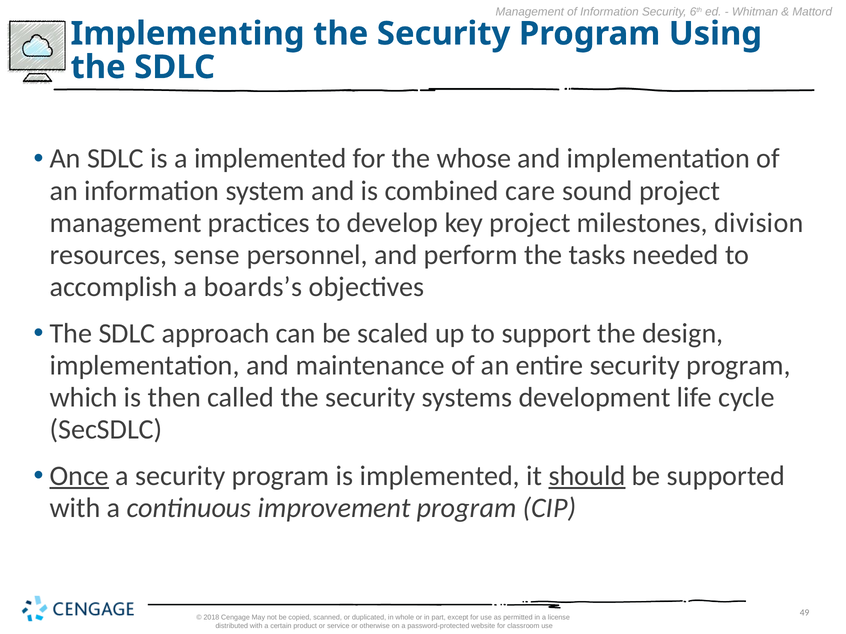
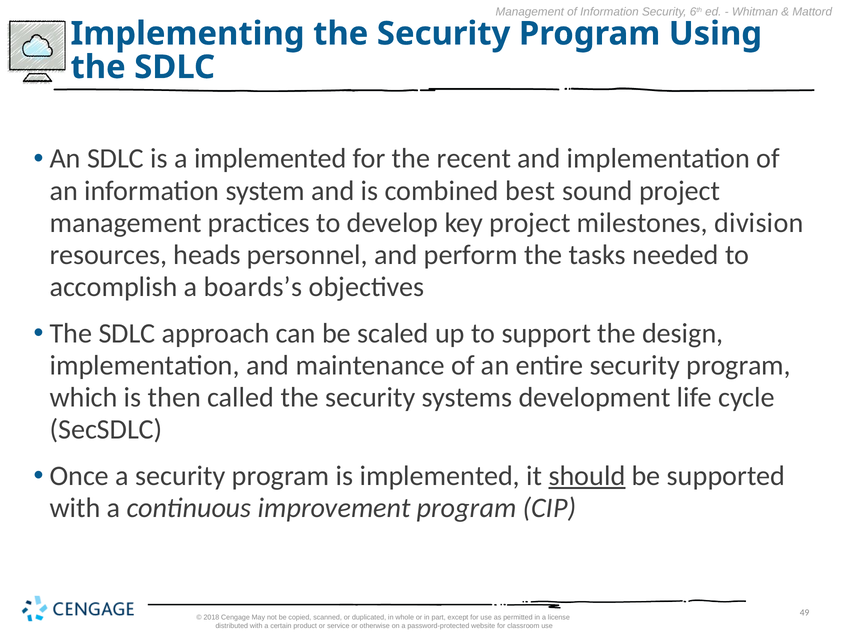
whose: whose -> recent
care: care -> best
sense: sense -> heads
Once underline: present -> none
